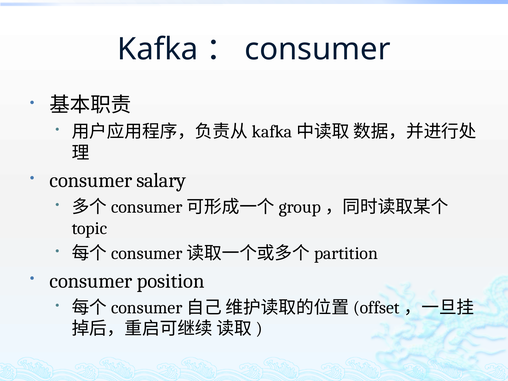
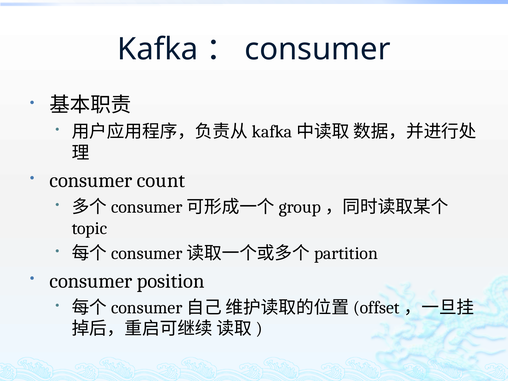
salary: salary -> count
